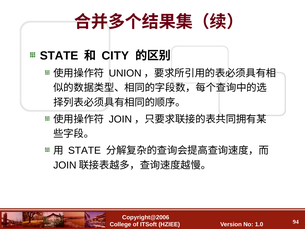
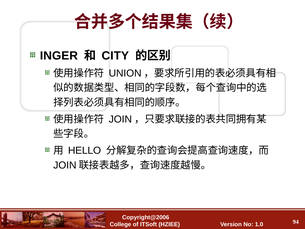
STATE at (59, 56): STATE -> INGER
STATE at (84, 150): STATE -> HELLO
